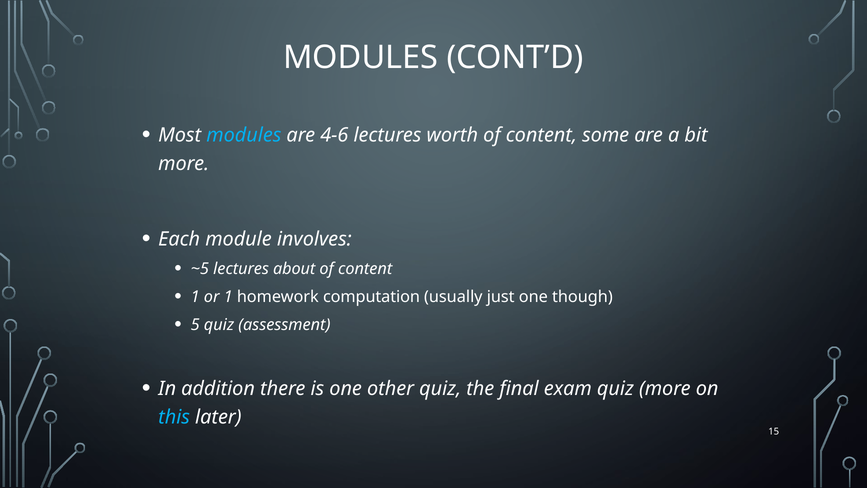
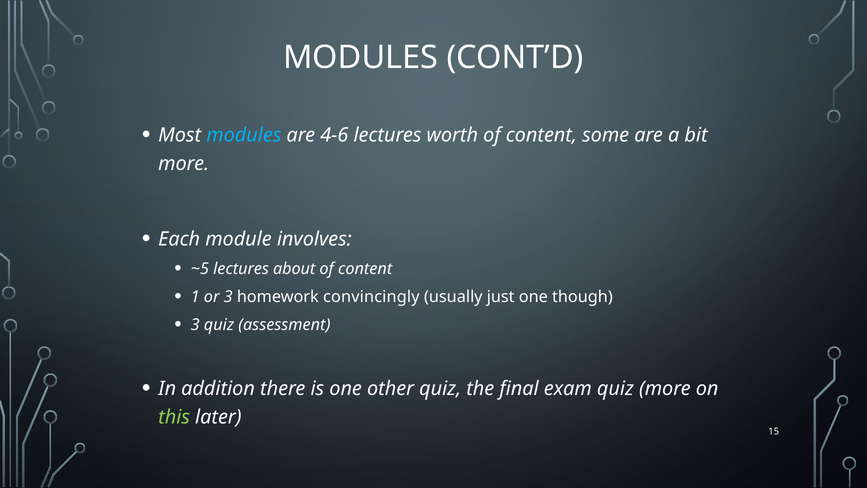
or 1: 1 -> 3
computation: computation -> convincingly
5 at (195, 325): 5 -> 3
this colour: light blue -> light green
